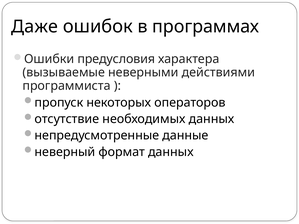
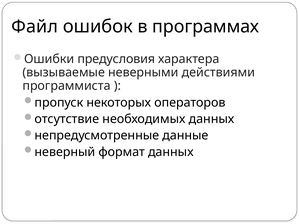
Даже: Даже -> Файл
